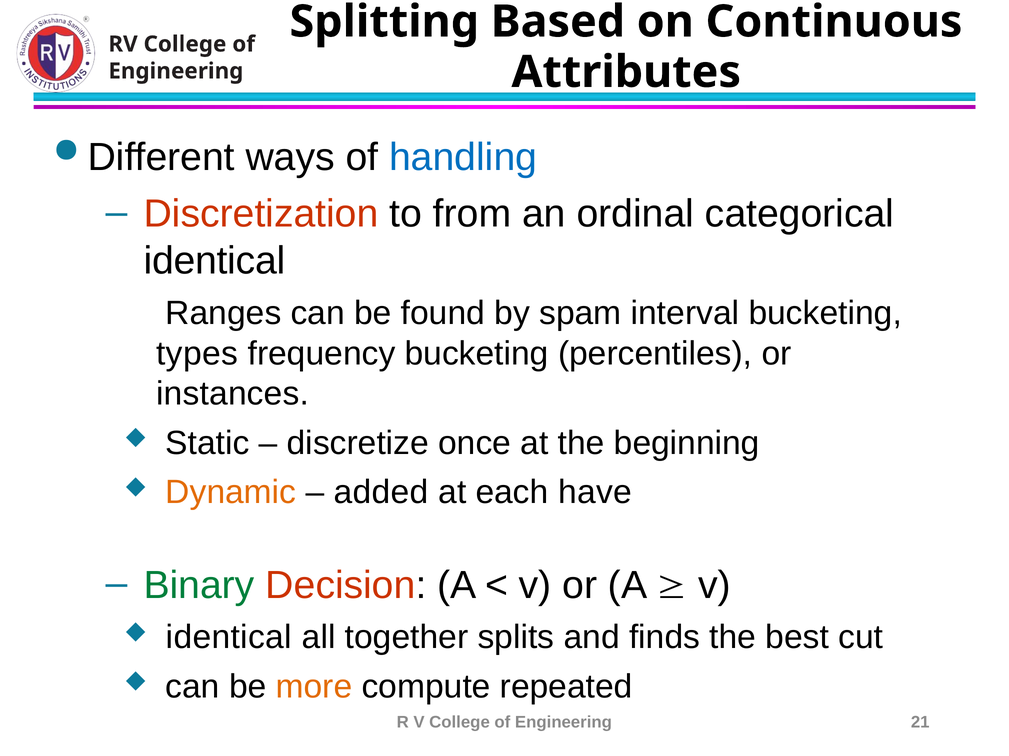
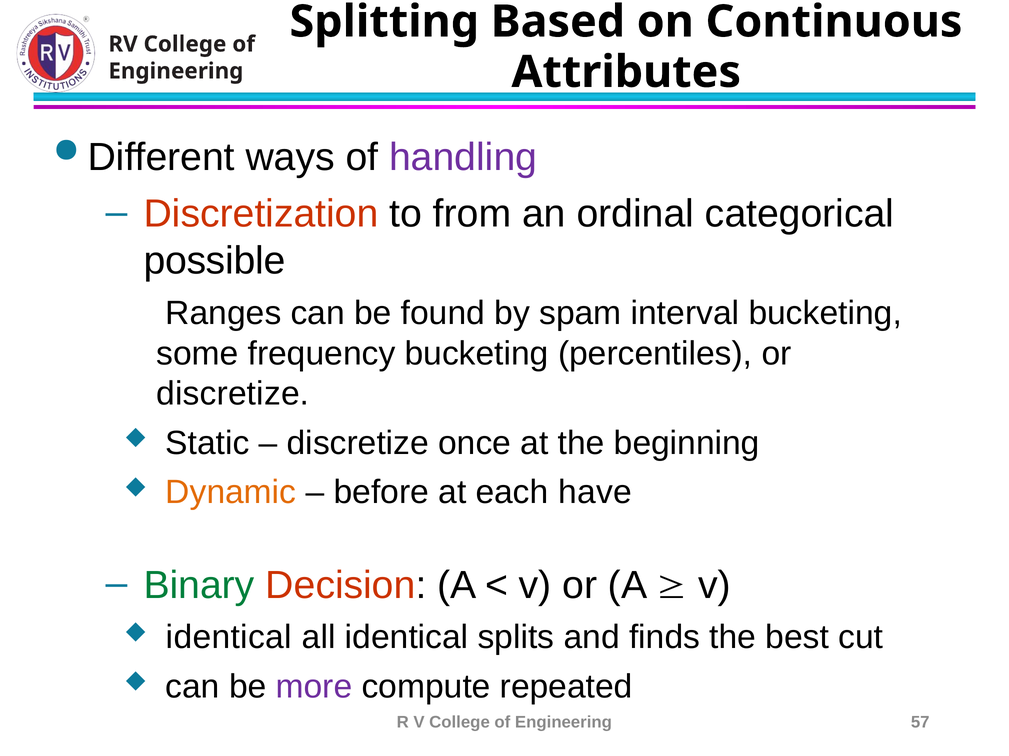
handling colour: blue -> purple
identical at (214, 261): identical -> possible
types: types -> some
instances at (233, 394): instances -> discretize
added: added -> before
all together: together -> identical
more colour: orange -> purple
21: 21 -> 57
